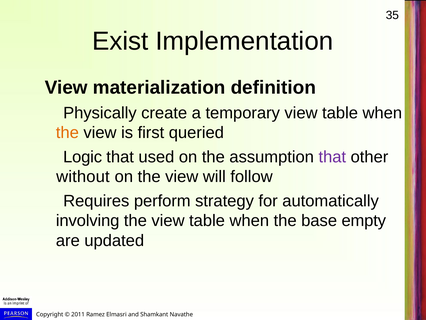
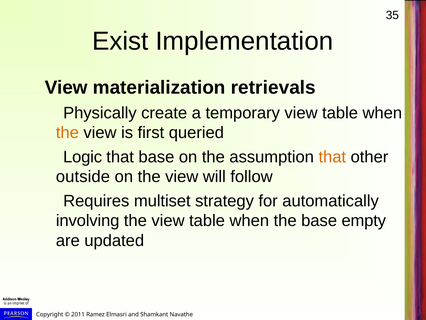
definition: definition -> retrievals
that used: used -> base
that at (332, 157) colour: purple -> orange
without: without -> outside
perform: perform -> multiset
